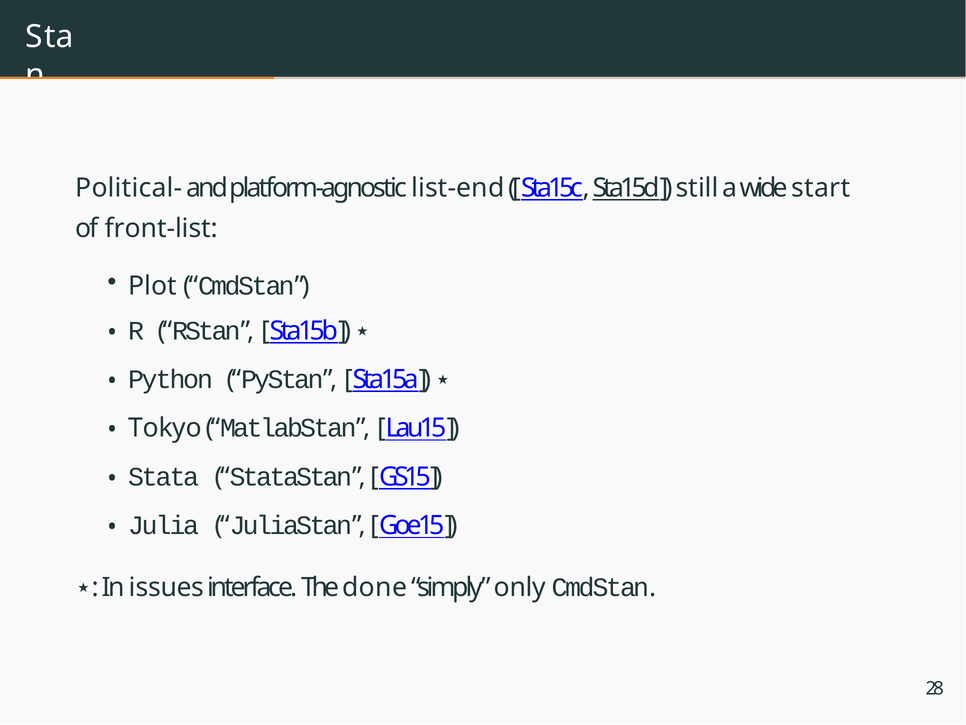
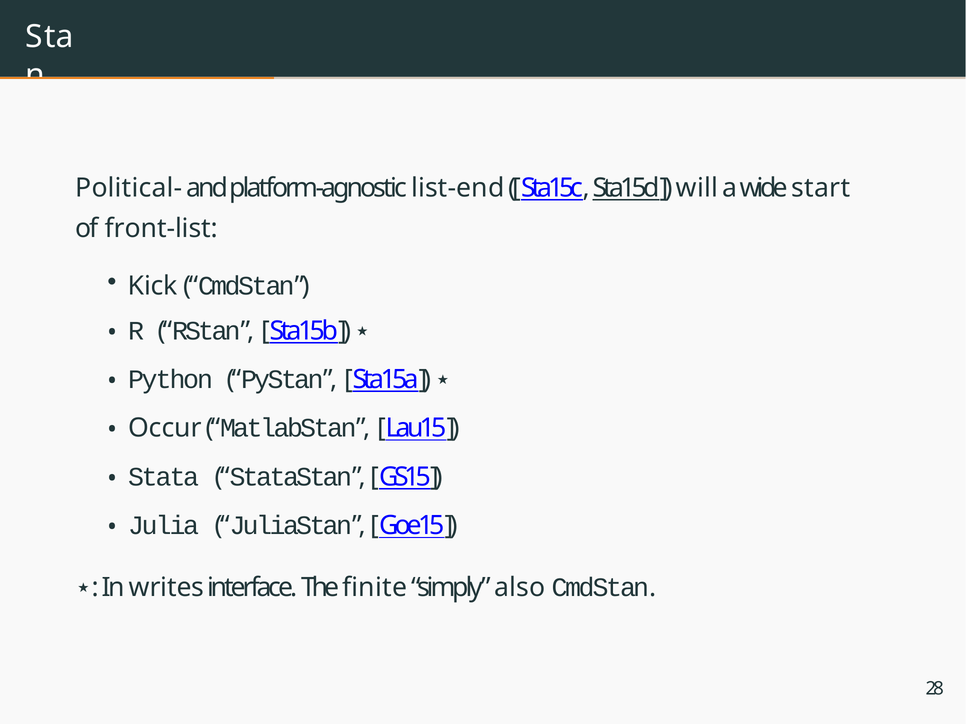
still: still -> will
Plot: Plot -> Kick
Tokyo: Tokyo -> Occur
issues: issues -> writes
done: done -> ﬁnite
only: only -> also
